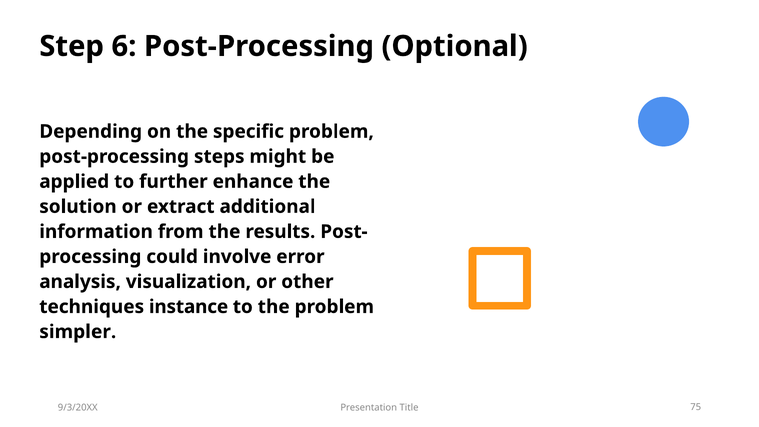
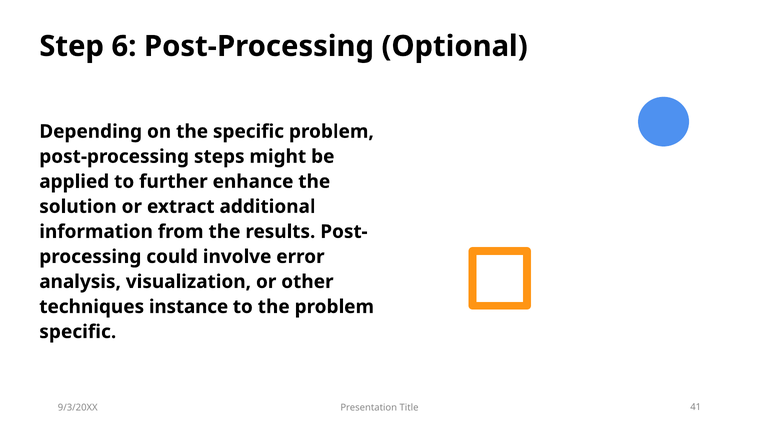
simpler at (78, 332): simpler -> specific
75: 75 -> 41
